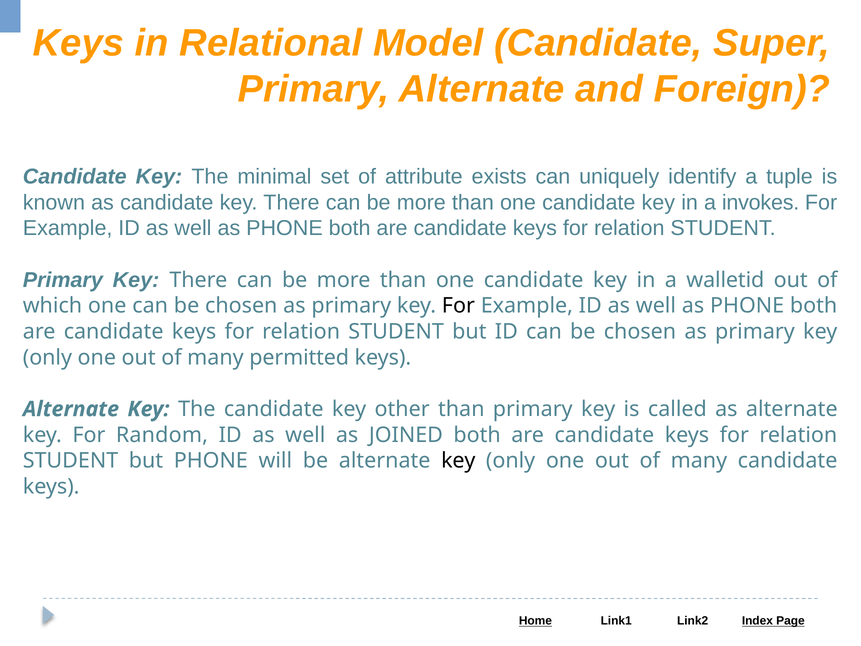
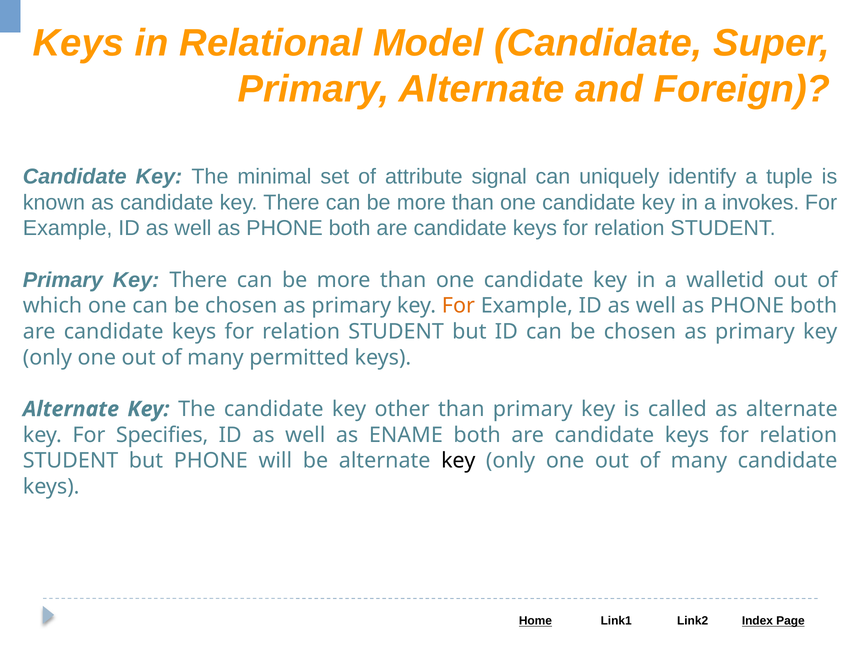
exists: exists -> signal
For at (458, 306) colour: black -> orange
Random: Random -> Specifies
JOINED: JOINED -> ENAME
